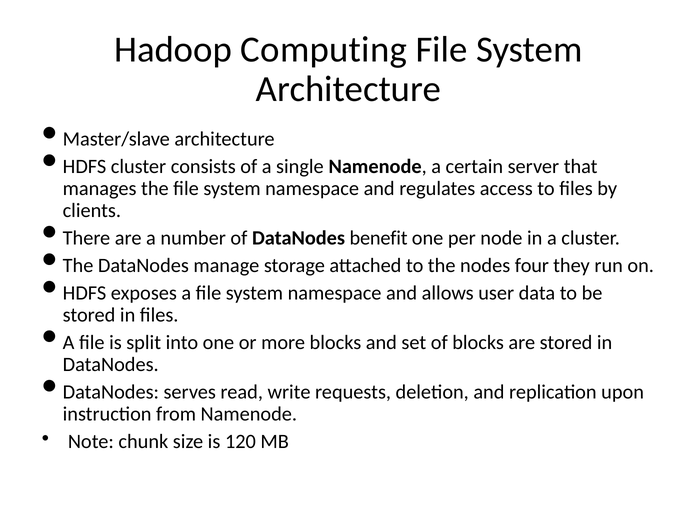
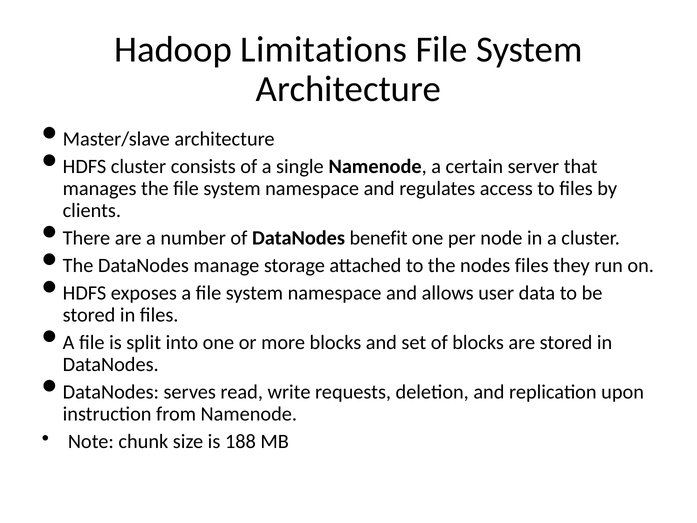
Computing: Computing -> Limitations
nodes four: four -> files
120: 120 -> 188
